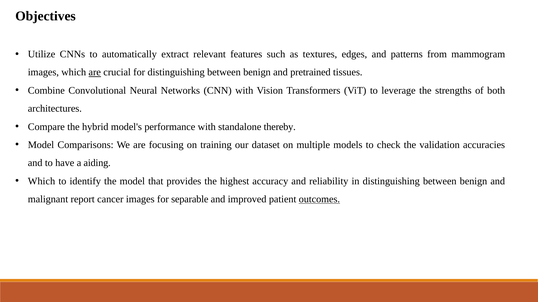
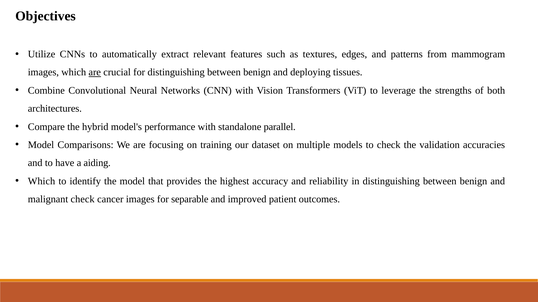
pretrained: pretrained -> deploying
thereby: thereby -> parallel
malignant report: report -> check
outcomes underline: present -> none
